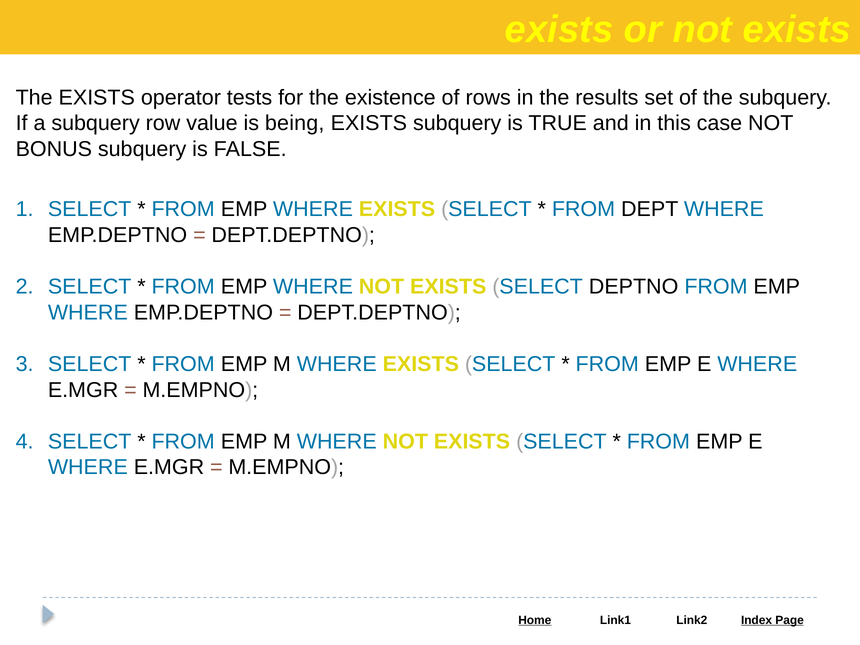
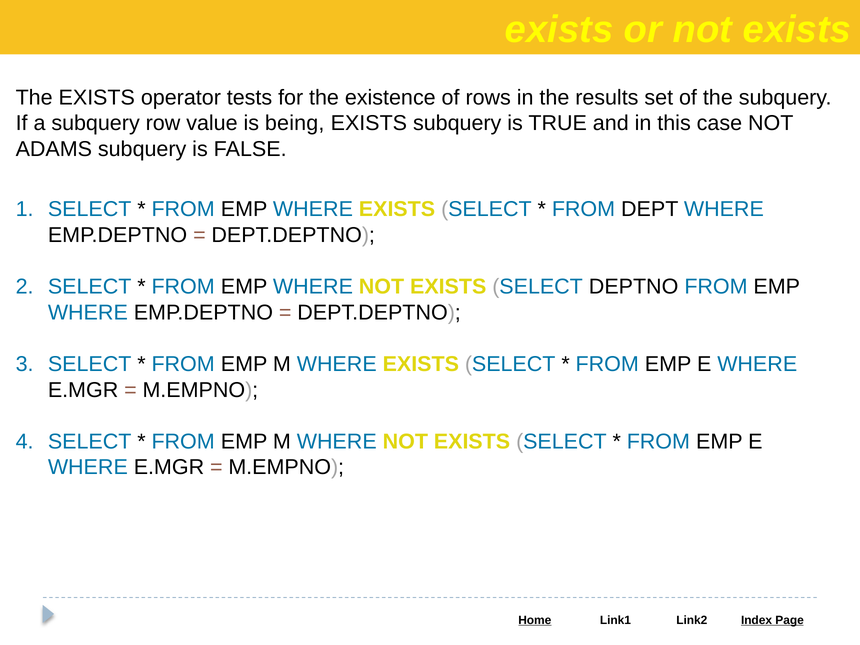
BONUS: BONUS -> ADAMS
